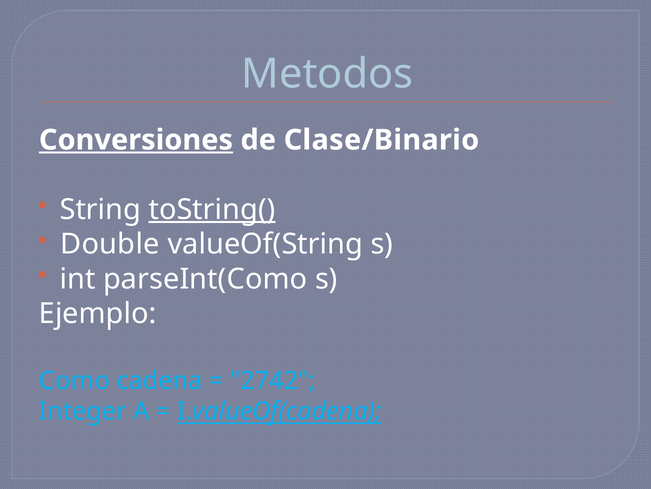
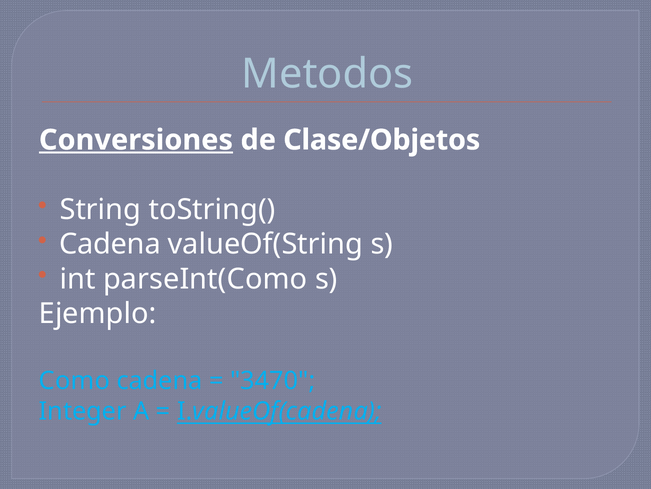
Clase/Binario: Clase/Binario -> Clase/Objetos
toString( underline: present -> none
Double at (110, 244): Double -> Cadena
2742: 2742 -> 3470
